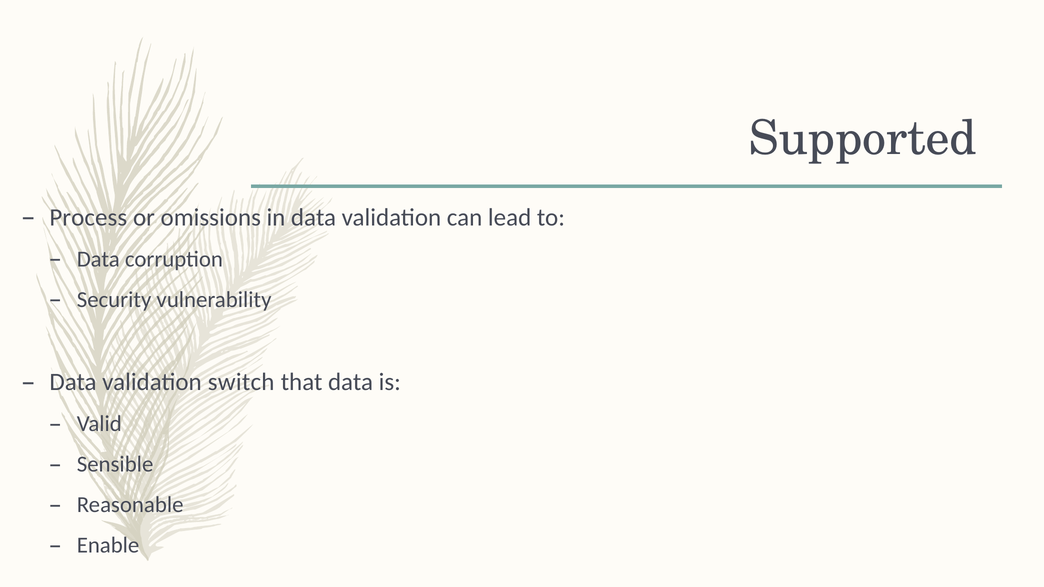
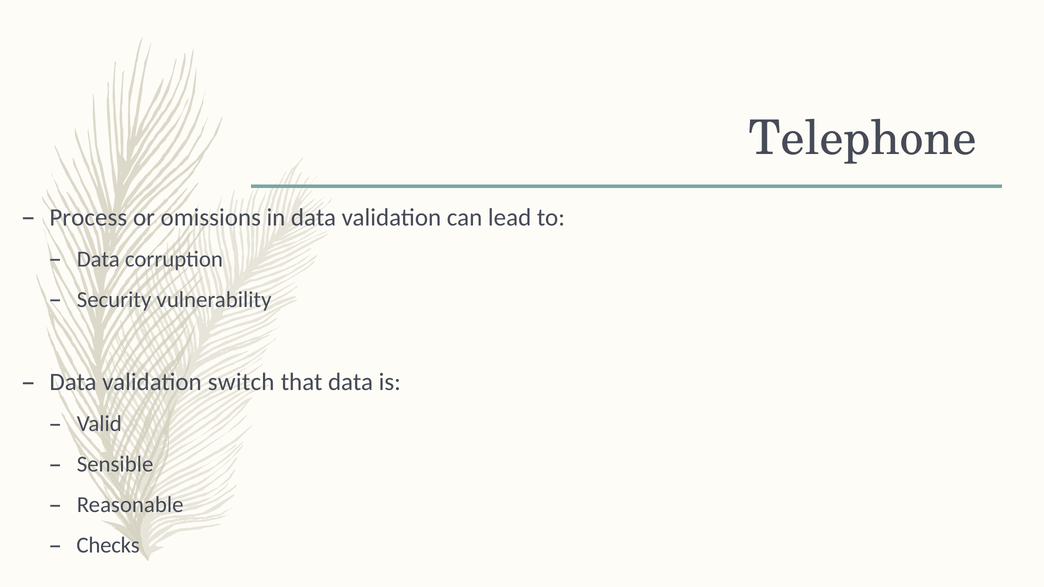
Supported: Supported -> Telephone
Enable: Enable -> Checks
